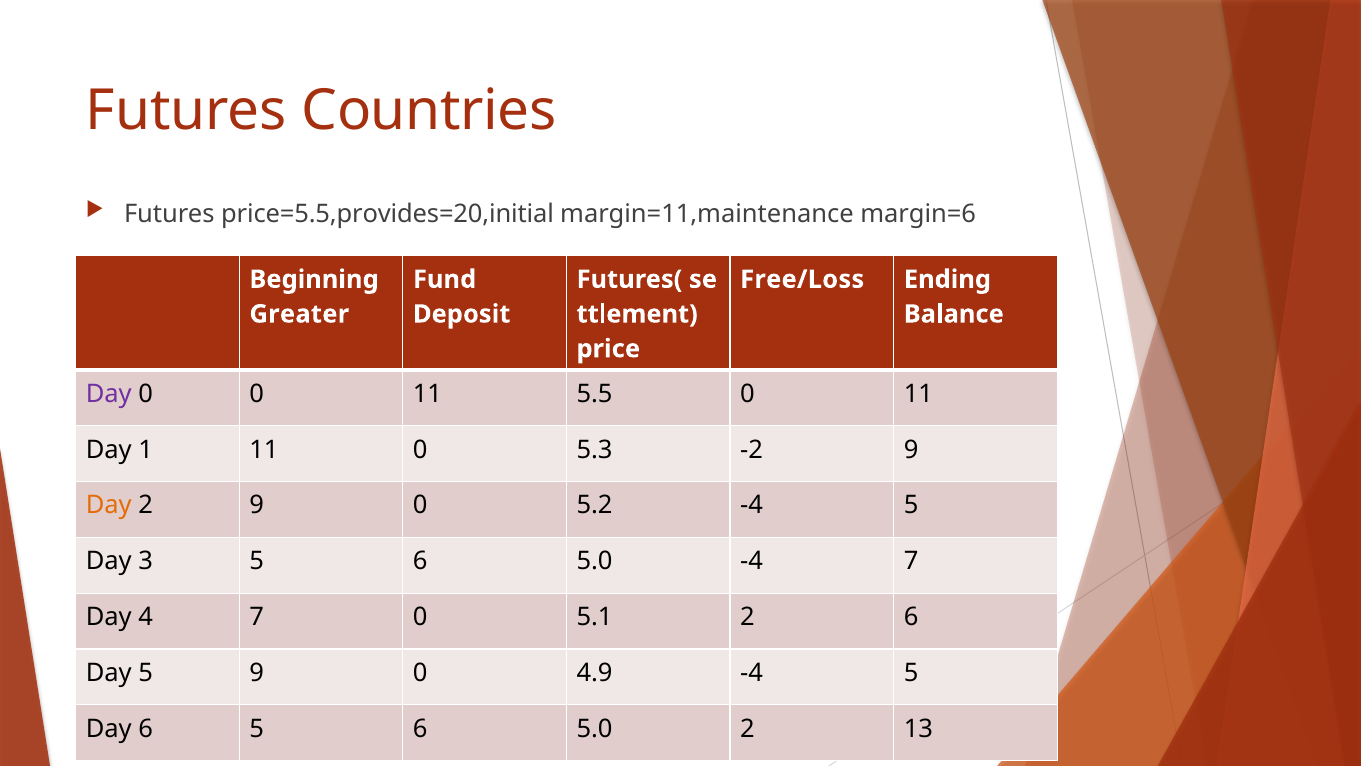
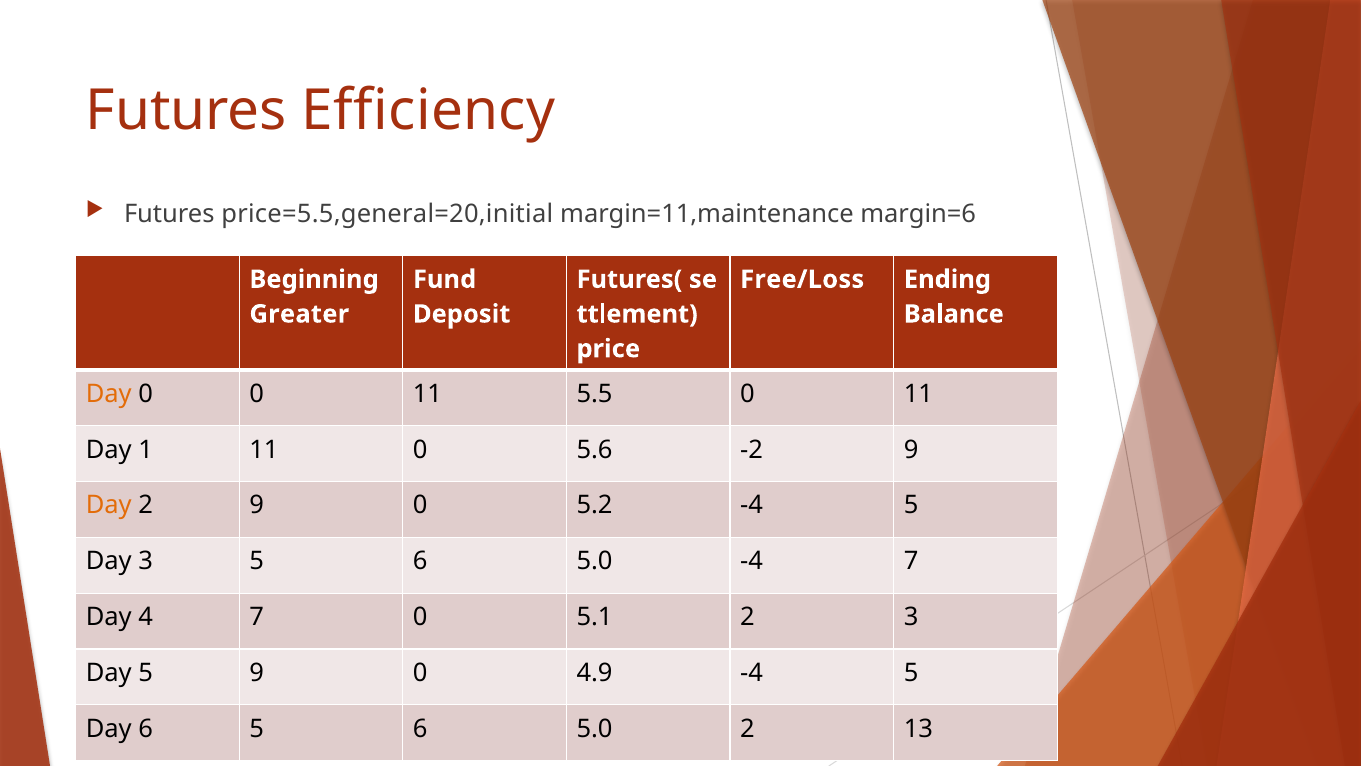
Countries: Countries -> Efficiency
price=5.5,provides=20,initial: price=5.5,provides=20,initial -> price=5.5,general=20,initial
Day at (109, 394) colour: purple -> orange
5.3: 5.3 -> 5.6
2 6: 6 -> 3
